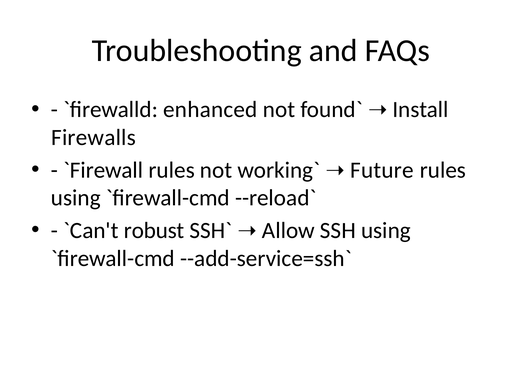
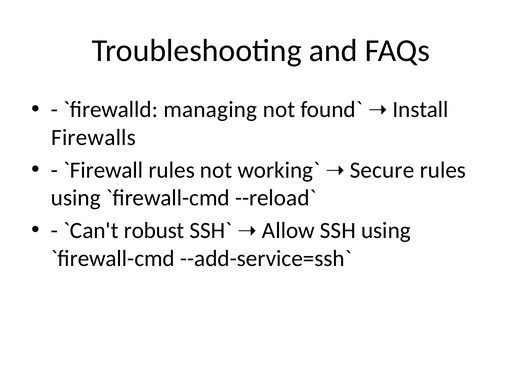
enhanced: enhanced -> managing
Future: Future -> Secure
